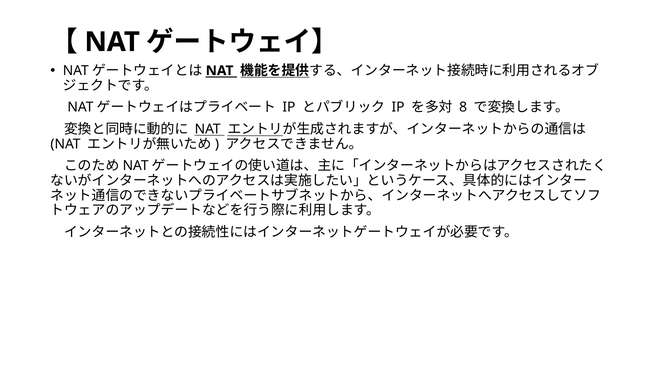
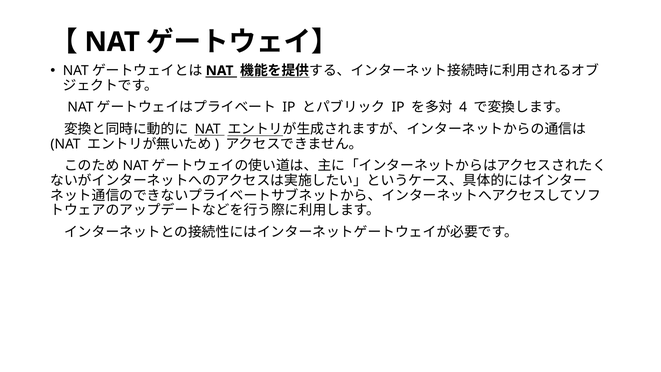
8: 8 -> 4
